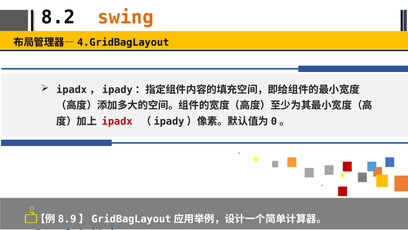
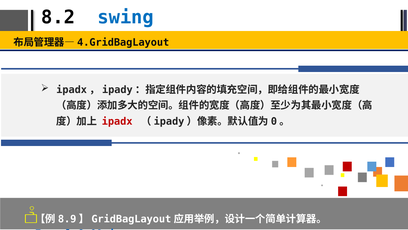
swing colour: orange -> blue
